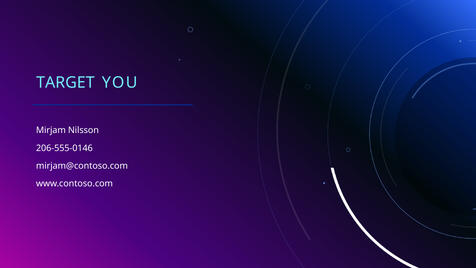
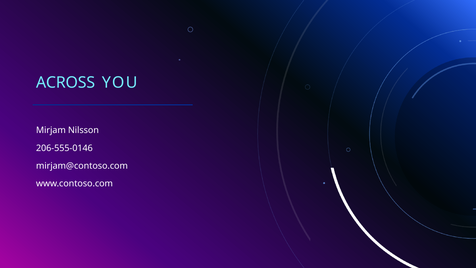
TARGET: TARGET -> ACROSS
